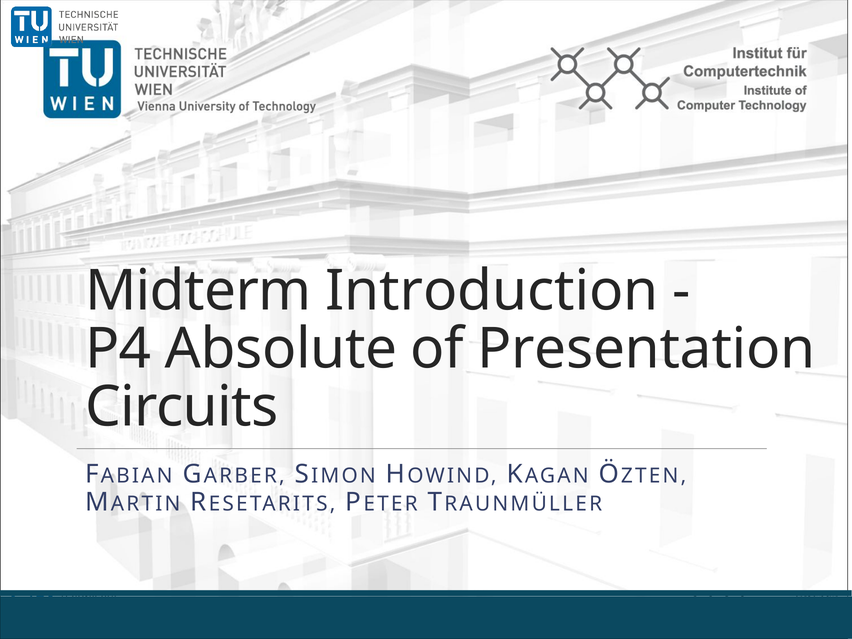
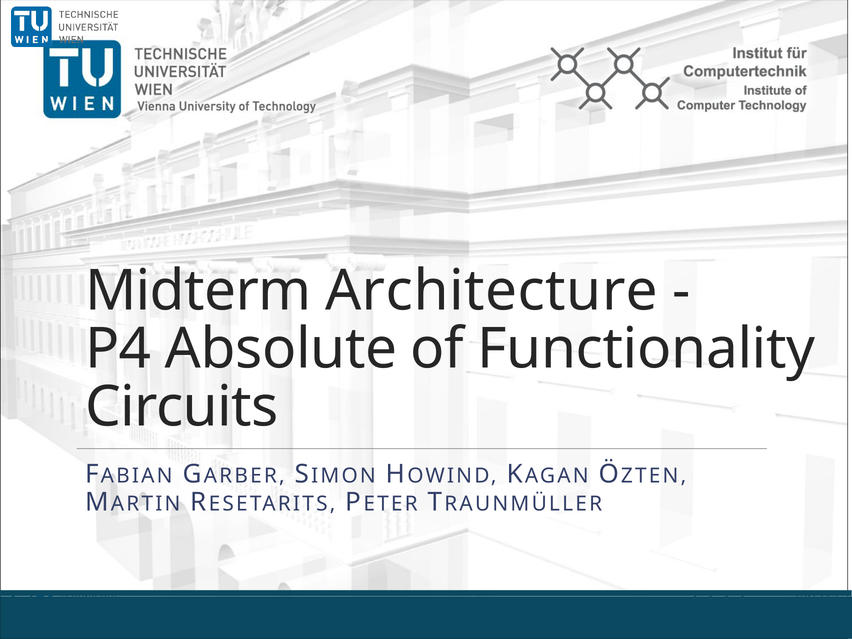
Introduction: Introduction -> Architecture
Presentation: Presentation -> Functionality
